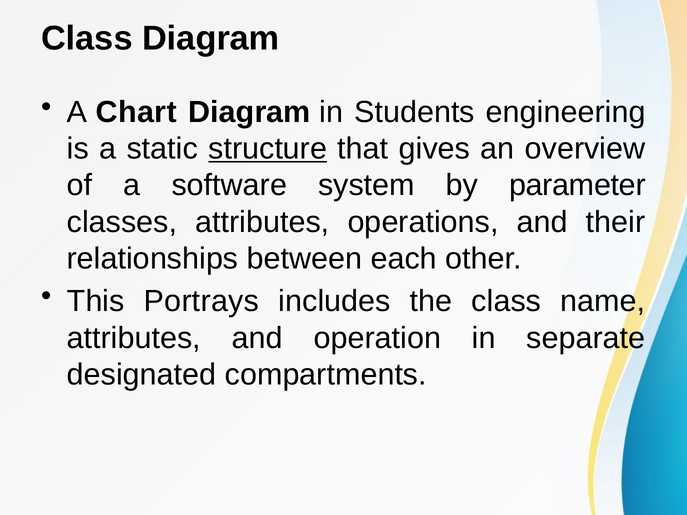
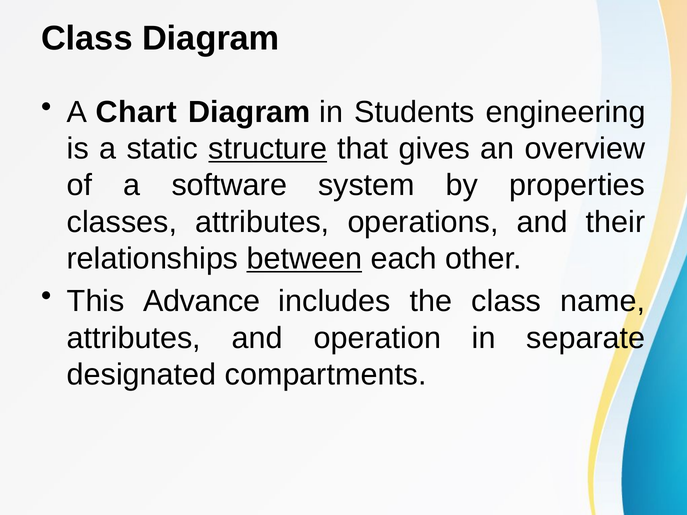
parameter: parameter -> properties
between underline: none -> present
Portrays: Portrays -> Advance
